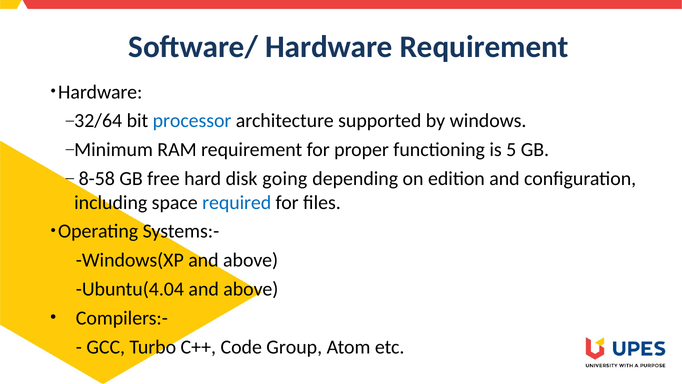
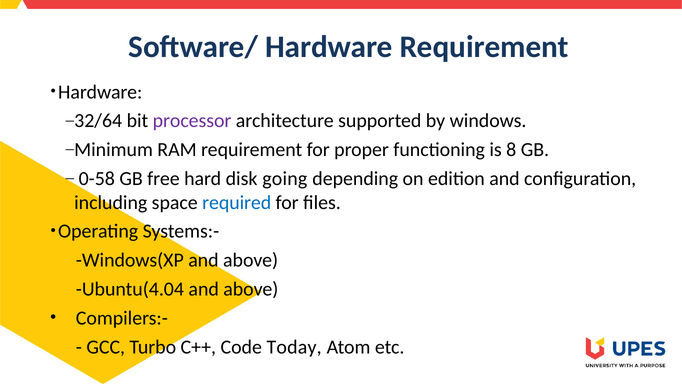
processor colour: blue -> purple
5: 5 -> 8
8-58: 8-58 -> 0-58
Group: Group -> Today
